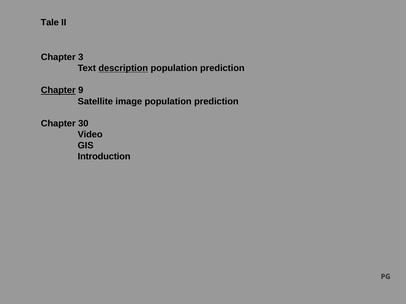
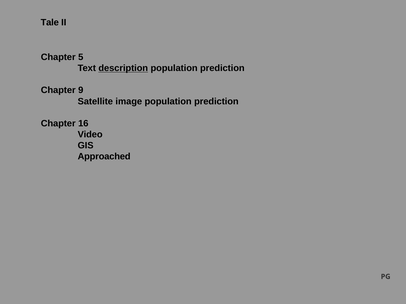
3: 3 -> 5
Chapter at (58, 90) underline: present -> none
30: 30 -> 16
Introduction: Introduction -> Approached
